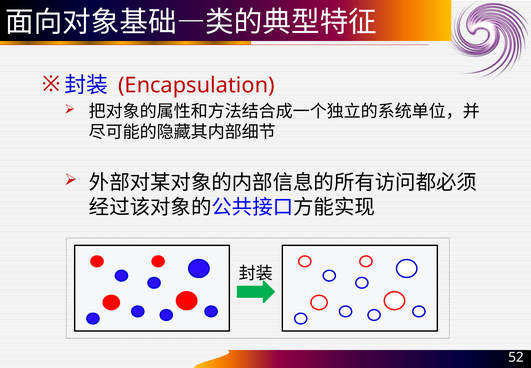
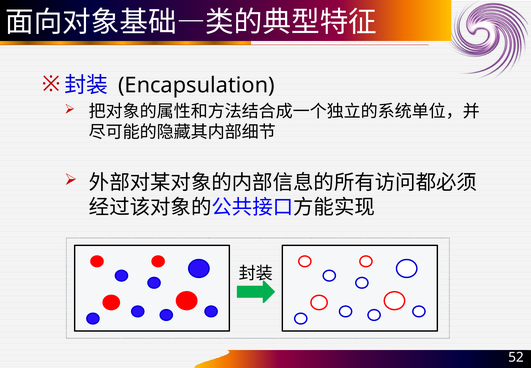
Encapsulation colour: red -> black
